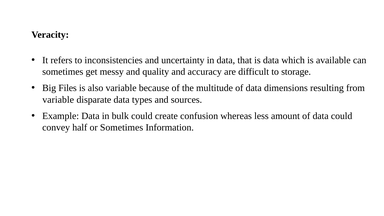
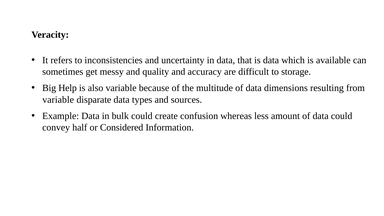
Files: Files -> Help
or Sometimes: Sometimes -> Considered
